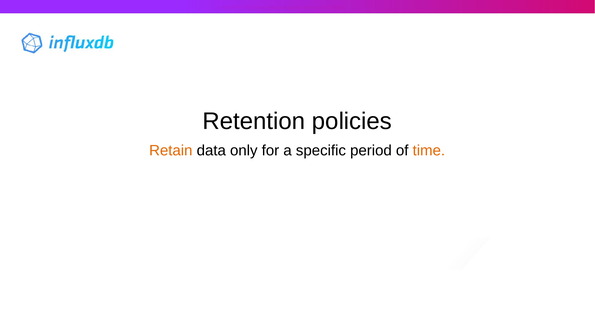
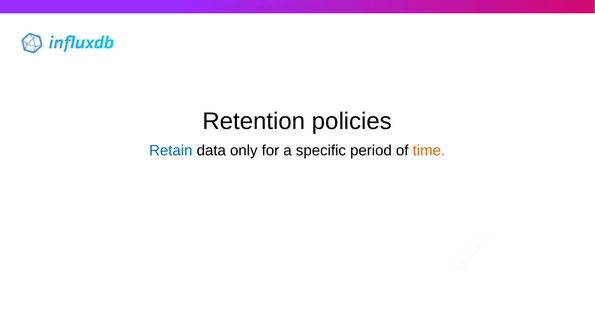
Retain colour: orange -> blue
